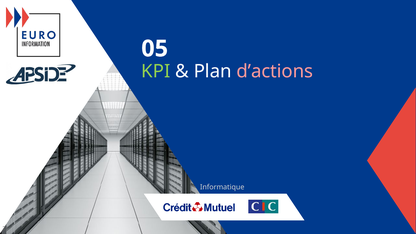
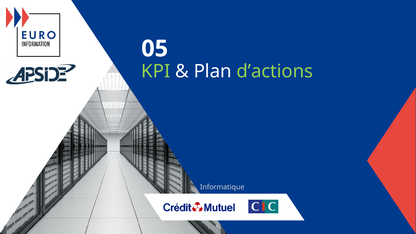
d’actions colour: pink -> light green
